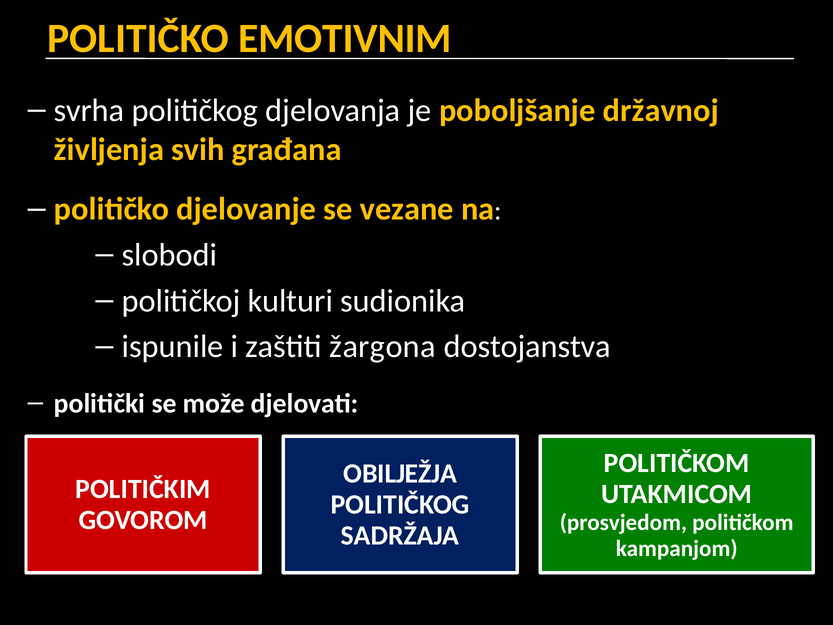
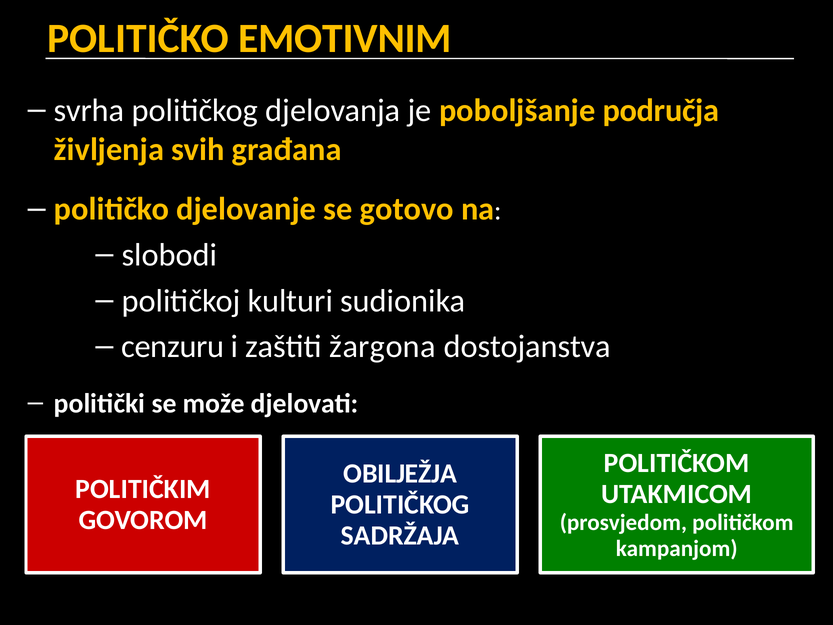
državnoj: državnoj -> područja
vezane: vezane -> gotovo
ispunile: ispunile -> cenzuru
